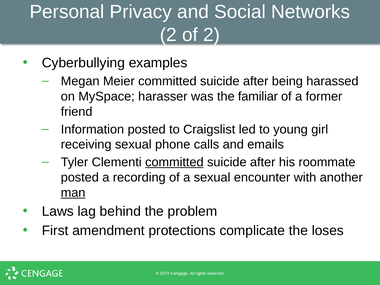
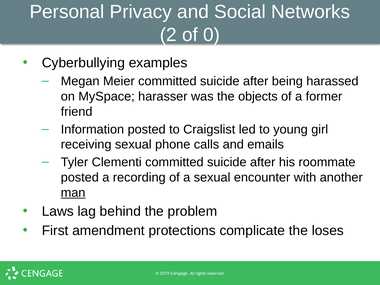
of 2: 2 -> 0
familiar: familiar -> objects
committed at (174, 162) underline: present -> none
